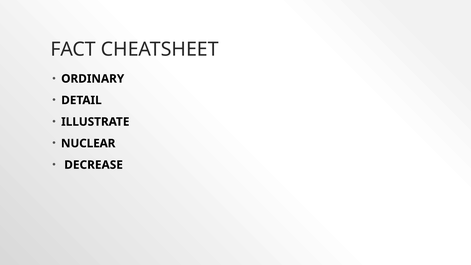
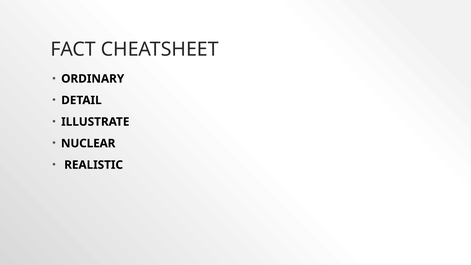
DECREASE: DECREASE -> REALISTIC
